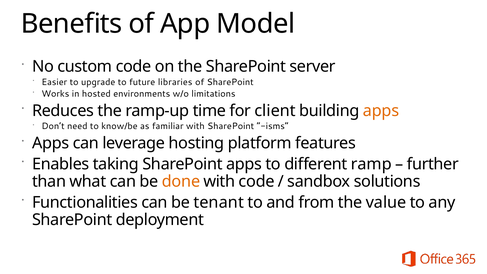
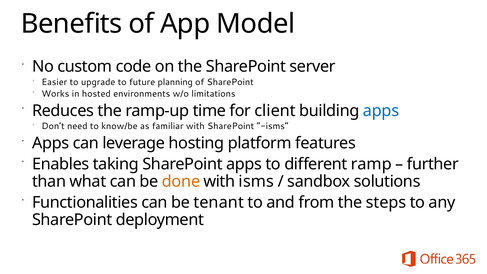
libraries: libraries -> planning
apps at (381, 111) colour: orange -> blue
with code: code -> isms
value: value -> steps
